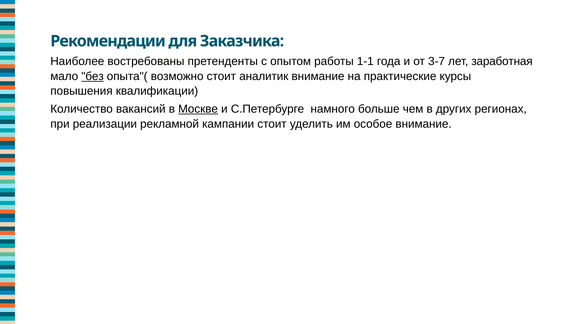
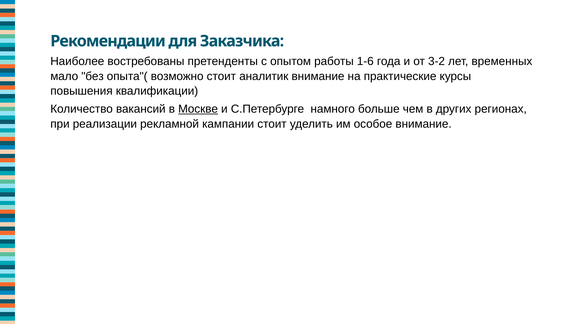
1-1: 1-1 -> 1-6
3-7: 3-7 -> 3-2
заработная: заработная -> временных
без underline: present -> none
